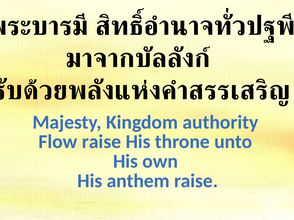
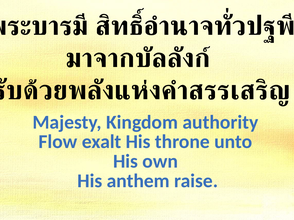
Flow raise: raise -> exalt
